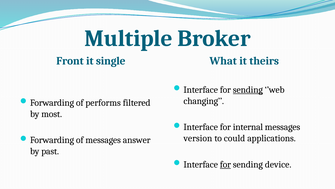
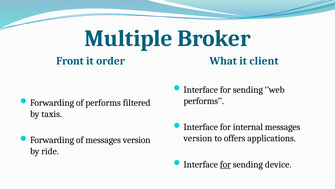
single: single -> order
theirs: theirs -> client
sending at (248, 89) underline: present -> none
changing at (204, 101): changing -> performs
most: most -> taxis
could: could -> offers
of messages answer: answer -> version
past: past -> ride
